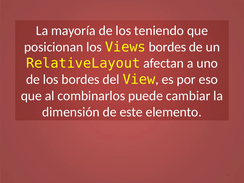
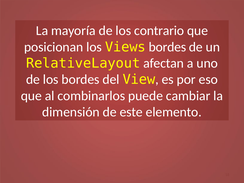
teniendo: teniendo -> contrario
